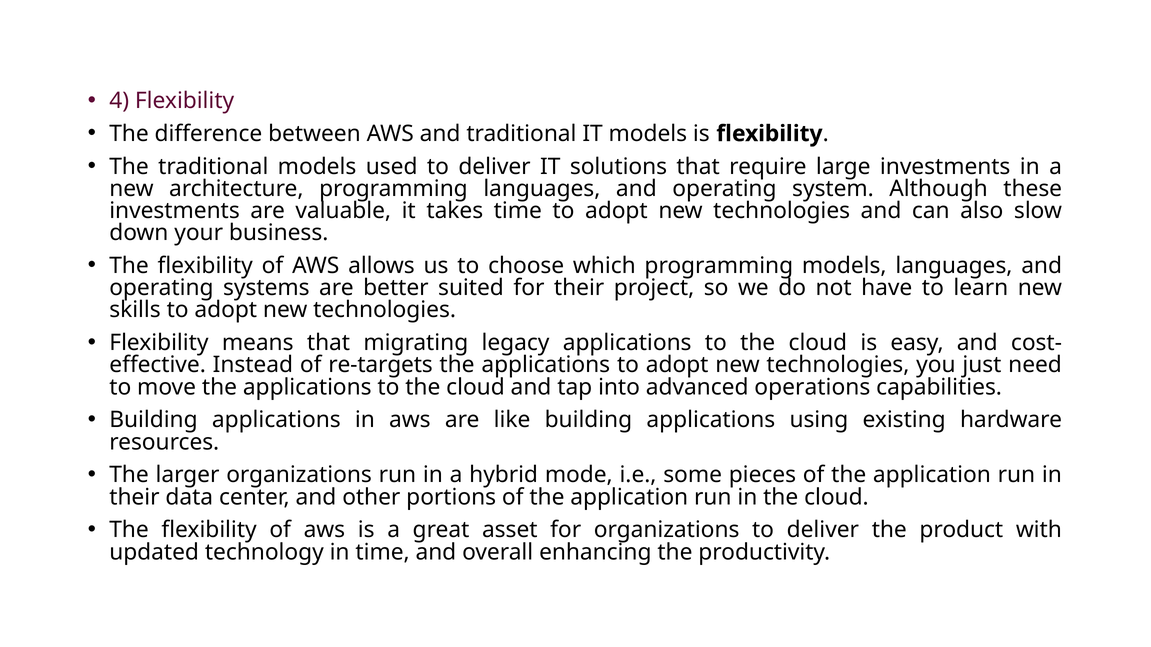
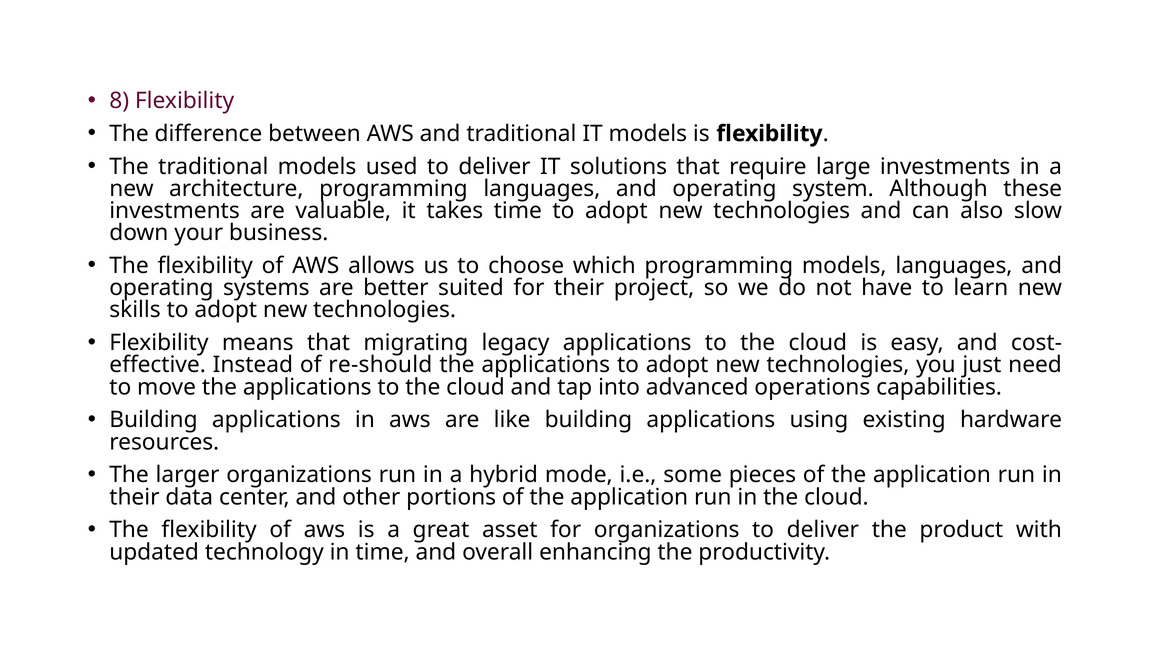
4: 4 -> 8
re-targets: re-targets -> re-should
